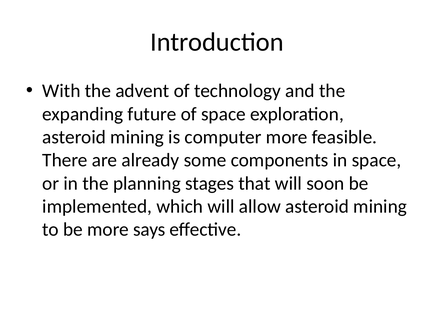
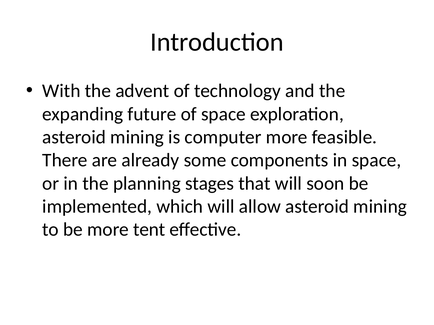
says: says -> tent
